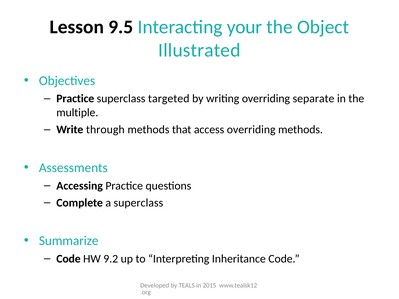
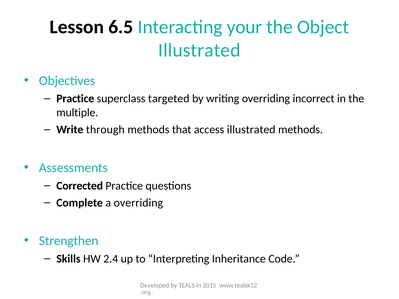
9.5: 9.5 -> 6.5
separate: separate -> incorrect
access overriding: overriding -> illustrated
Accessing: Accessing -> Corrected
a superclass: superclass -> overriding
Summarize: Summarize -> Strengthen
Code at (68, 259): Code -> Skills
9.2: 9.2 -> 2.4
